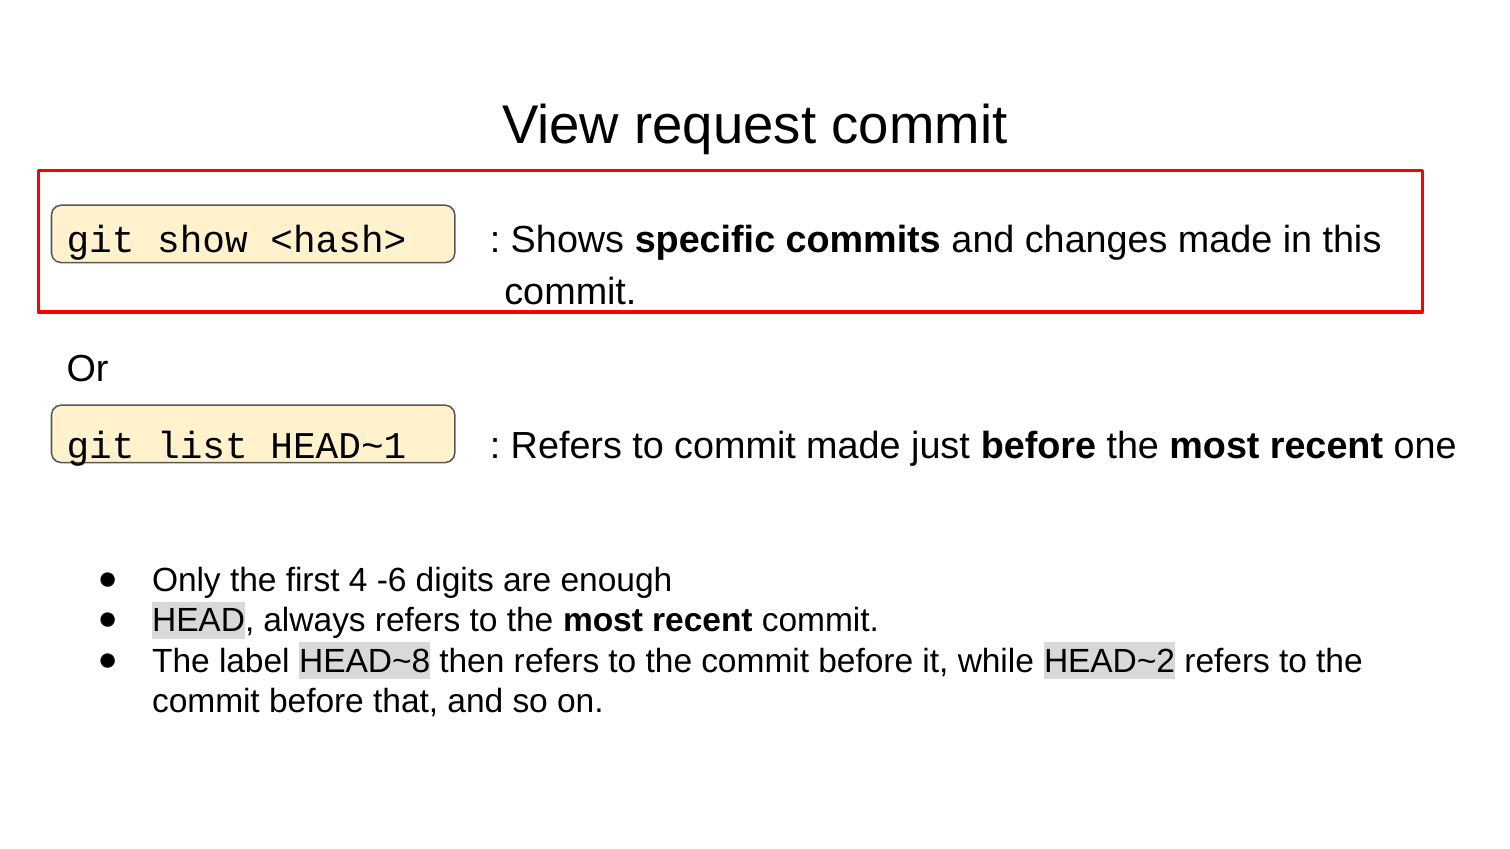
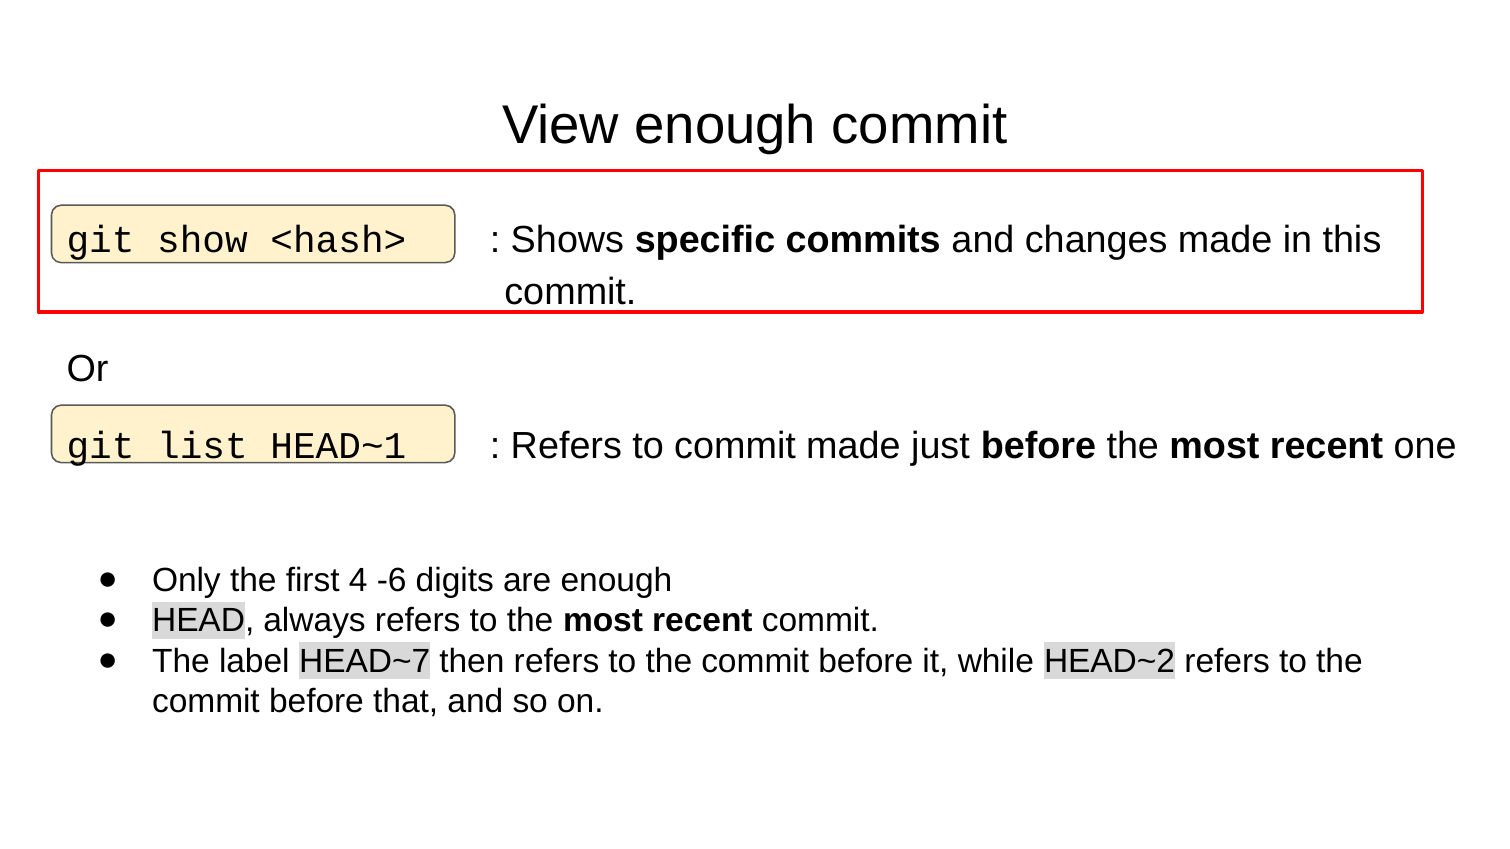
View request: request -> enough
HEAD~8: HEAD~8 -> HEAD~7
